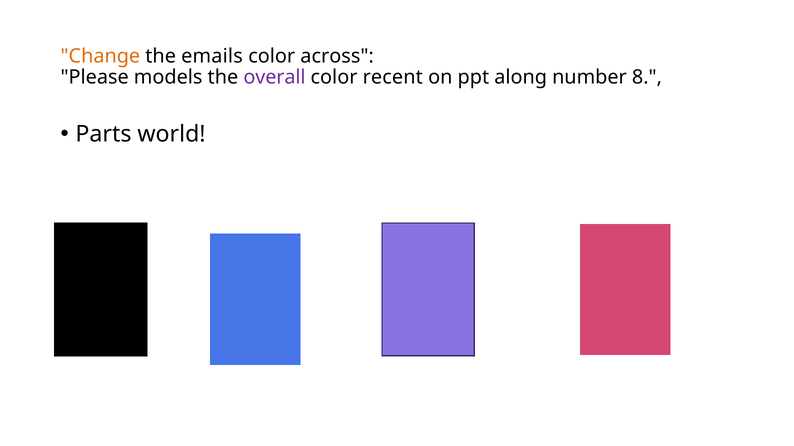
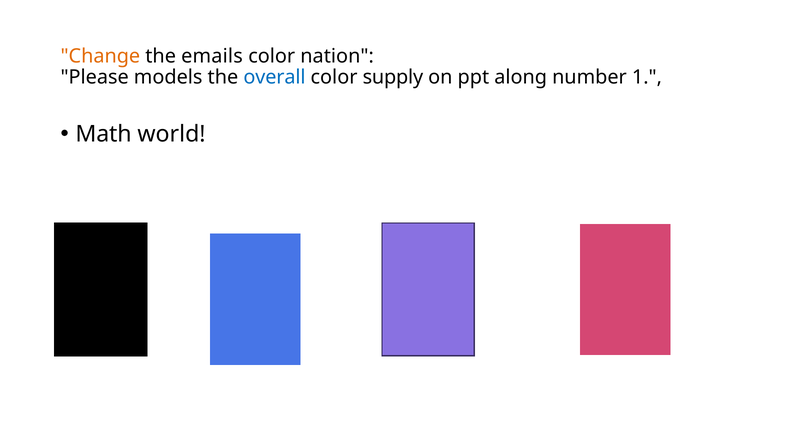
across: across -> nation
overall colour: purple -> blue
recent: recent -> supply
8: 8 -> 1
Parts: Parts -> Math
